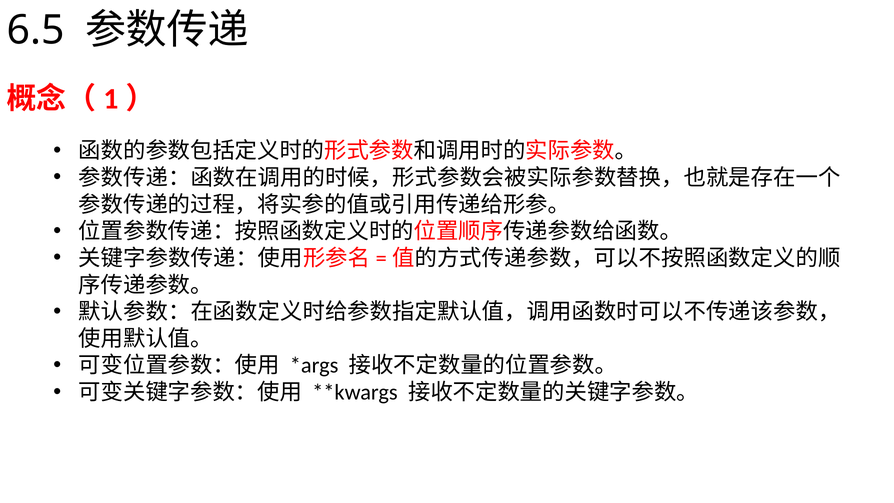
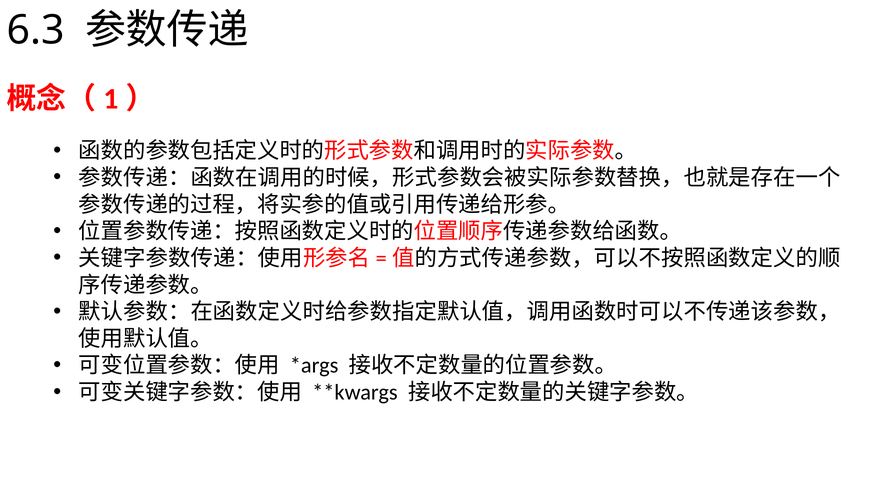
6.5: 6.5 -> 6.3
